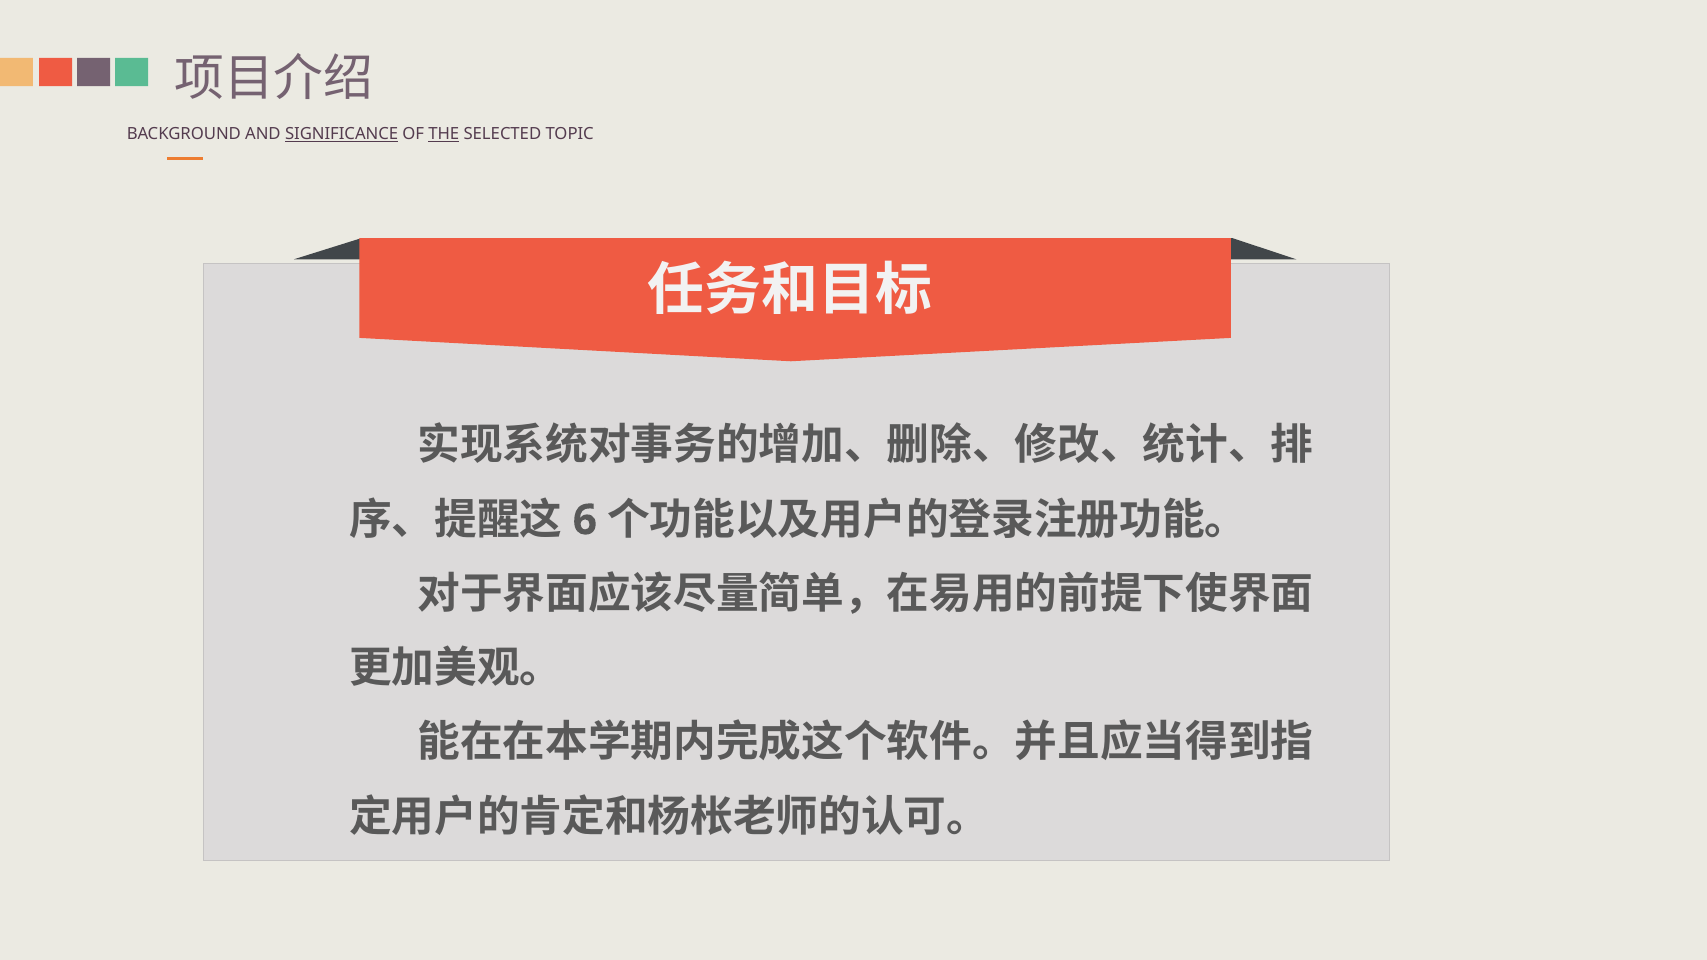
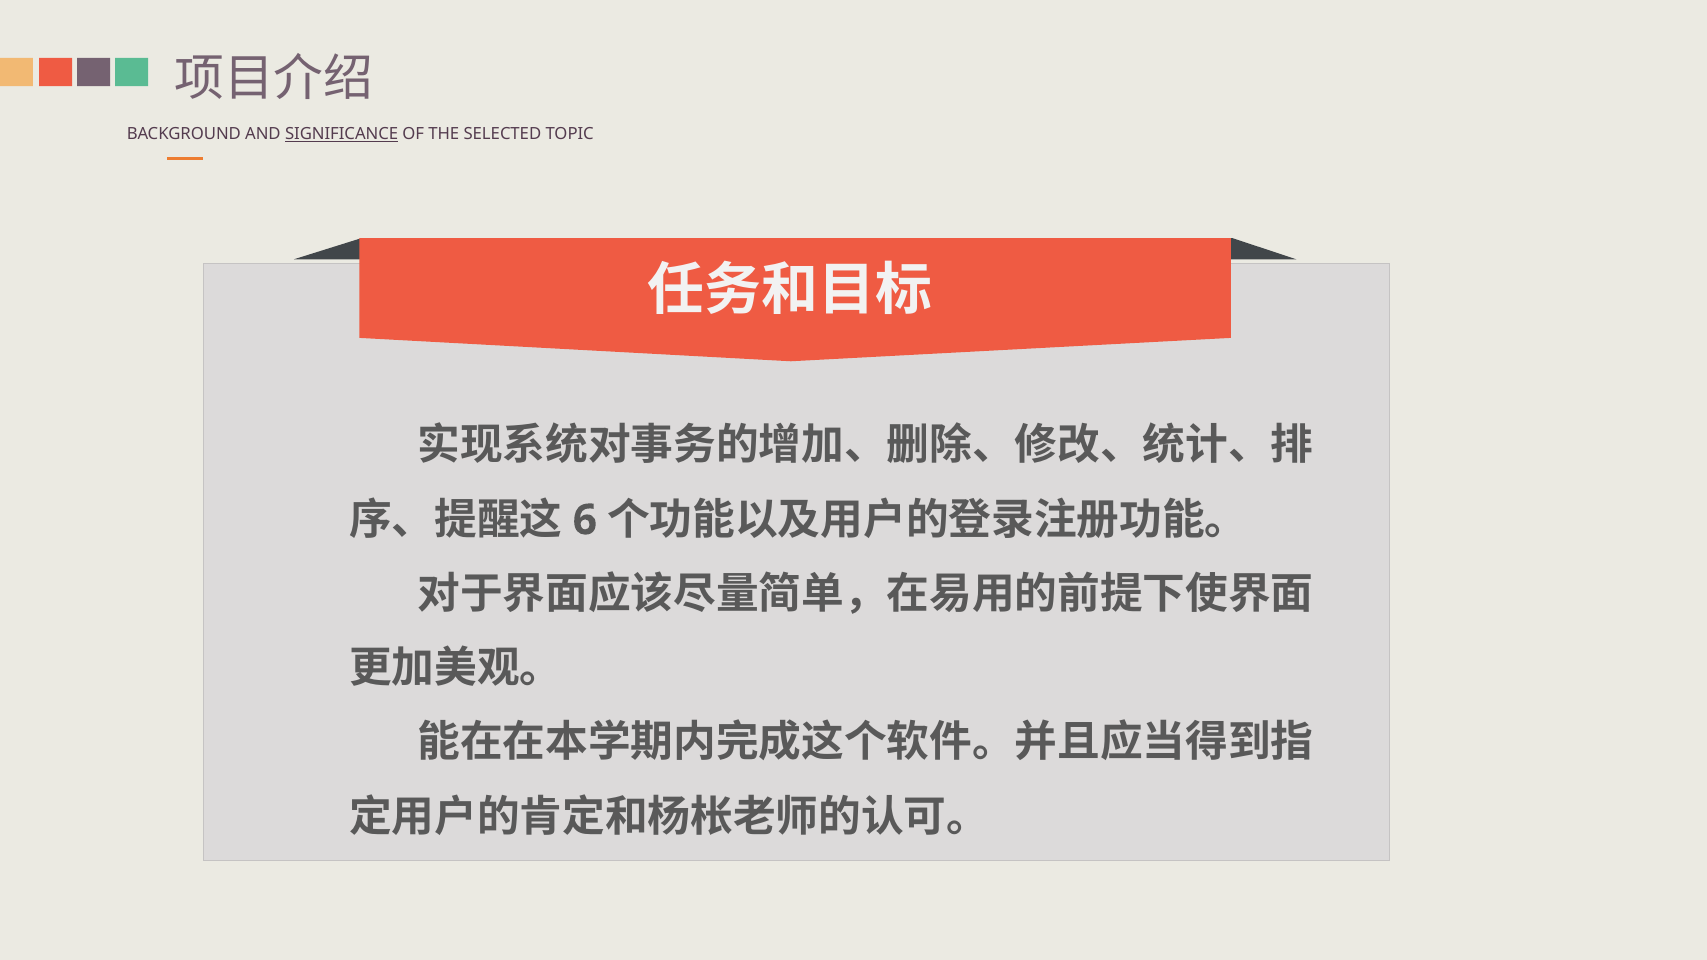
THE underline: present -> none
